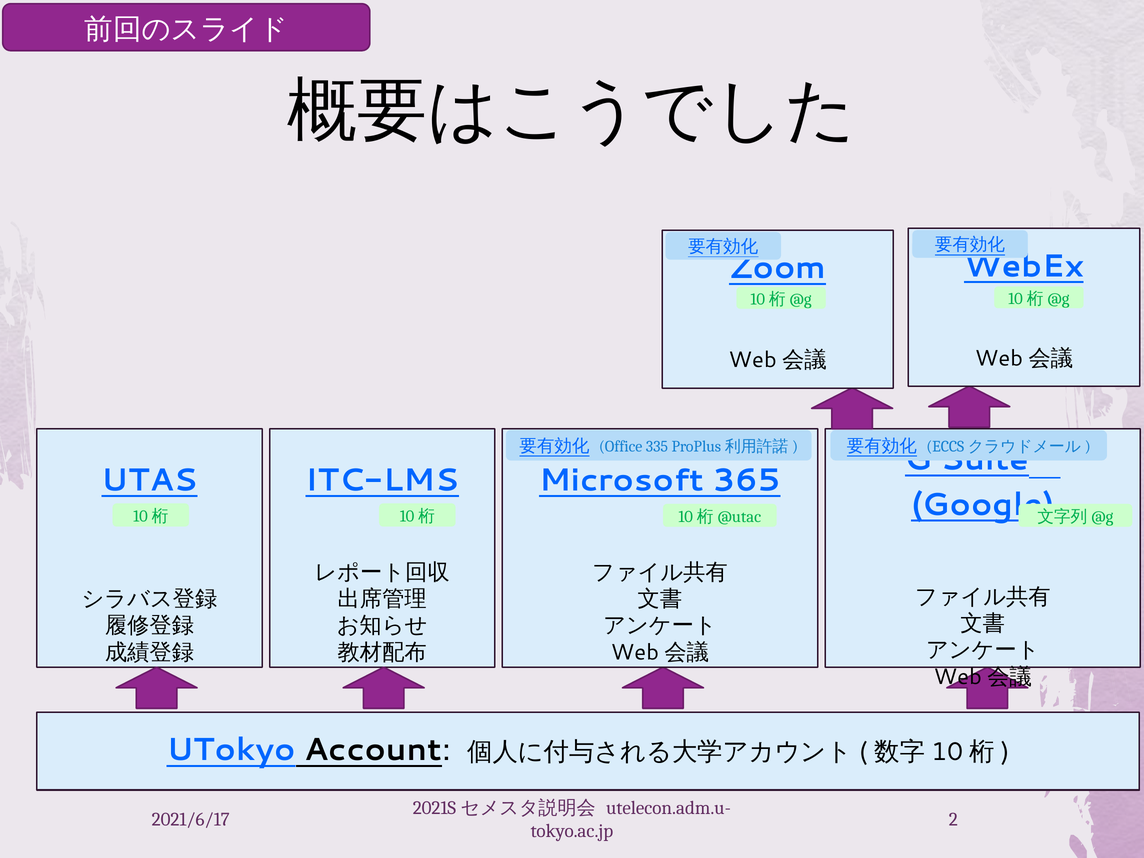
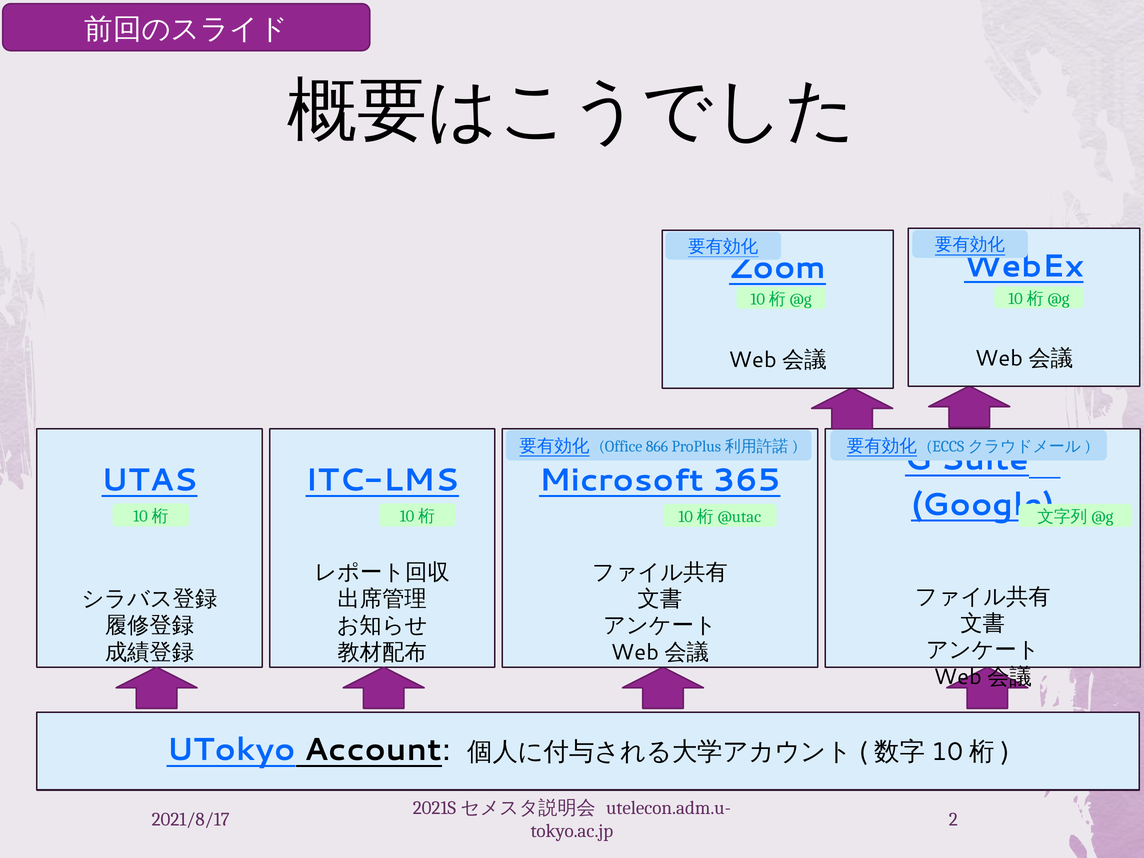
335: 335 -> 866
2021/6/17: 2021/6/17 -> 2021/8/17
